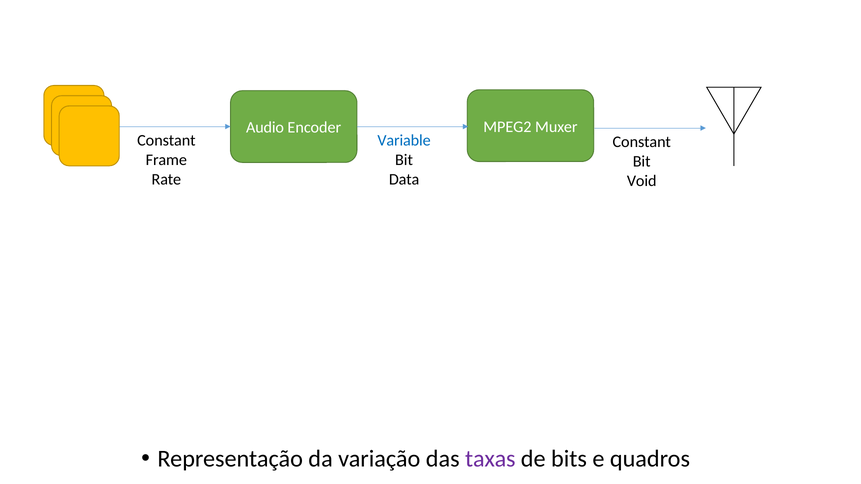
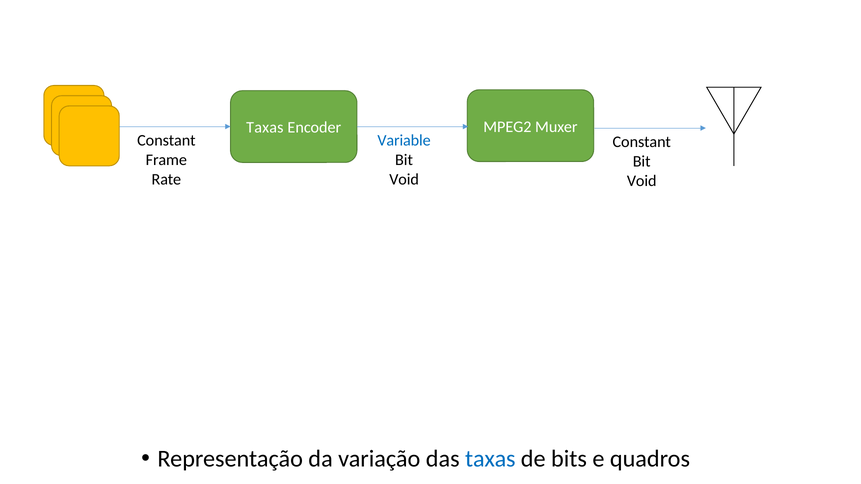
Audio at (265, 128): Audio -> Taxas
Data at (404, 179): Data -> Void
taxas at (490, 459) colour: purple -> blue
